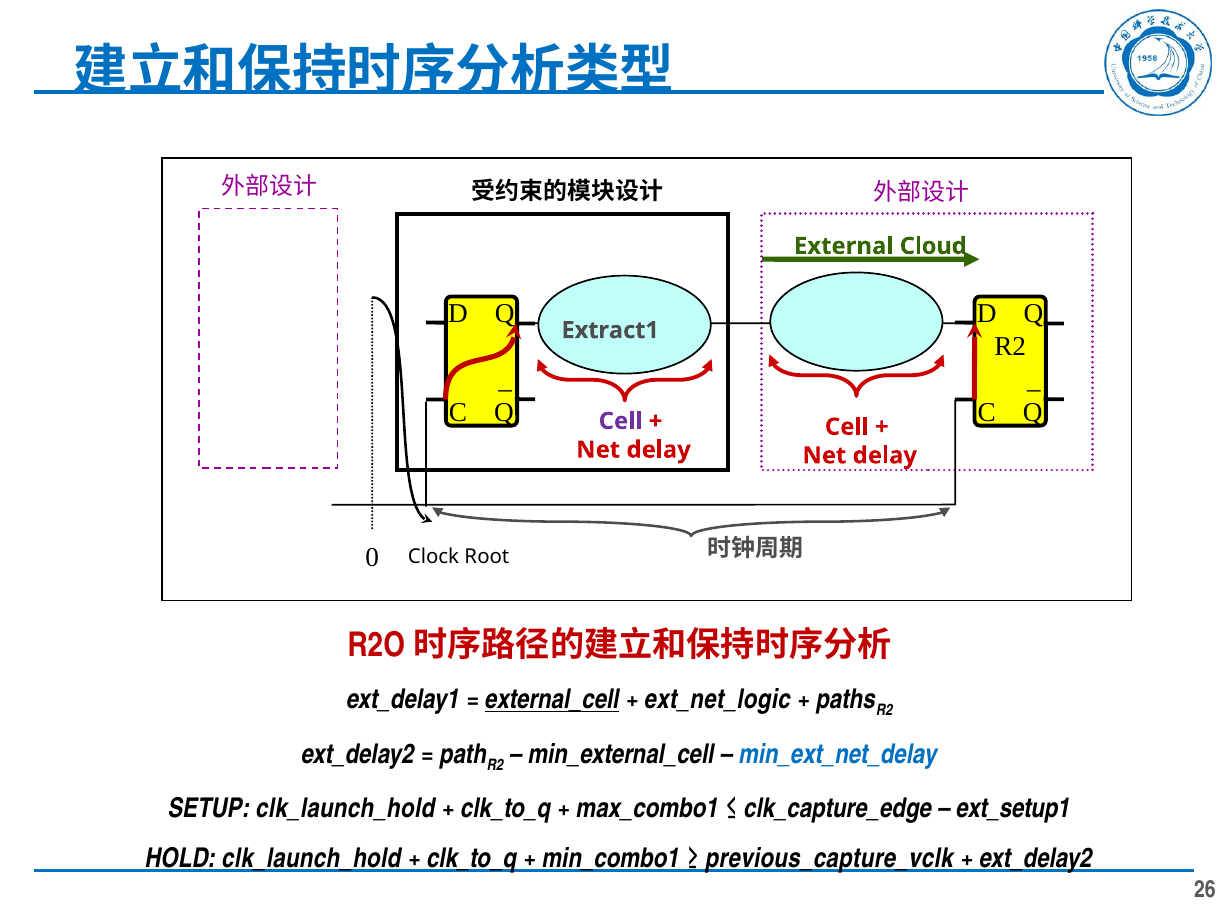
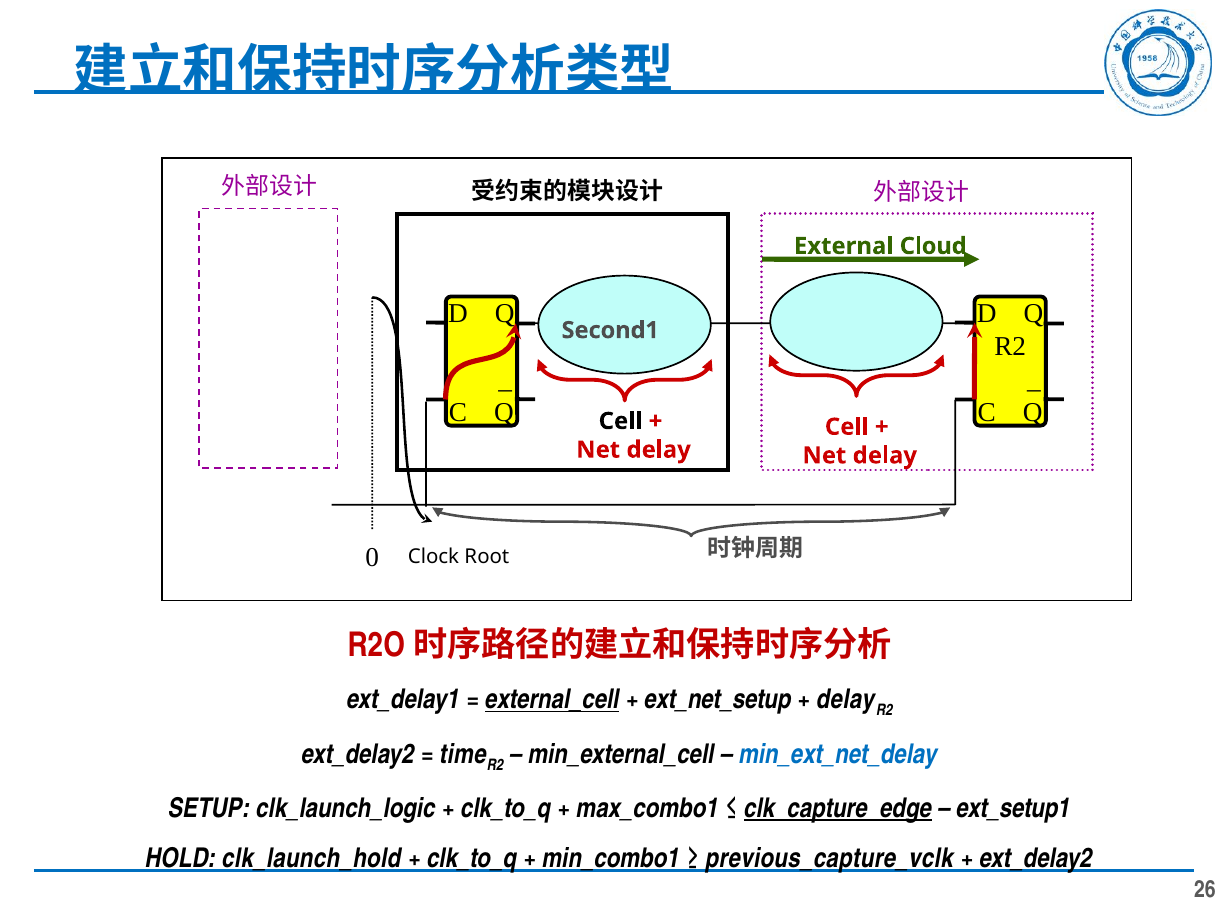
Extract1: Extract1 -> Second1
Cell at (621, 421) colour: purple -> black
ext_net_logic: ext_net_logic -> ext_net_setup
paths at (846, 700): paths -> delay
path at (463, 755): path -> time
SETUP clk_launch_hold: clk_launch_hold -> clk_launch_logic
clk_capture_edge underline: none -> present
